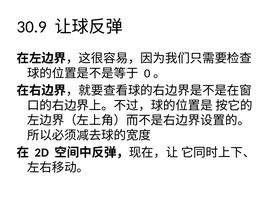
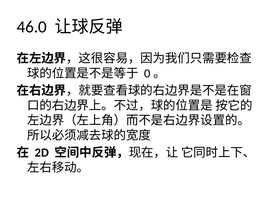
30.9: 30.9 -> 46.0
